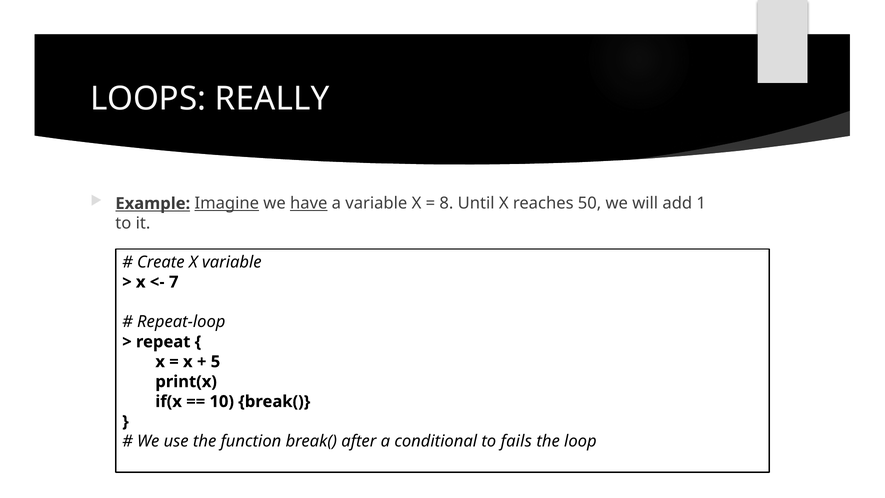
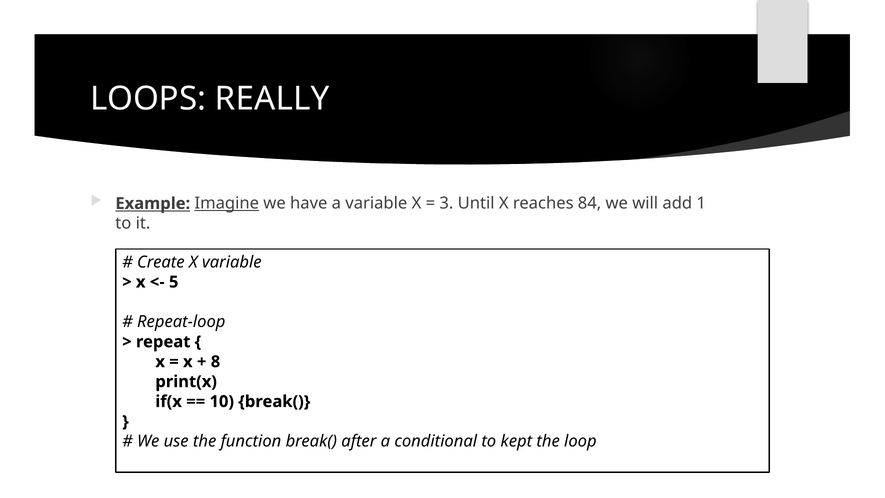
have underline: present -> none
8: 8 -> 3
50: 50 -> 84
7: 7 -> 5
5: 5 -> 8
fails: fails -> kept
